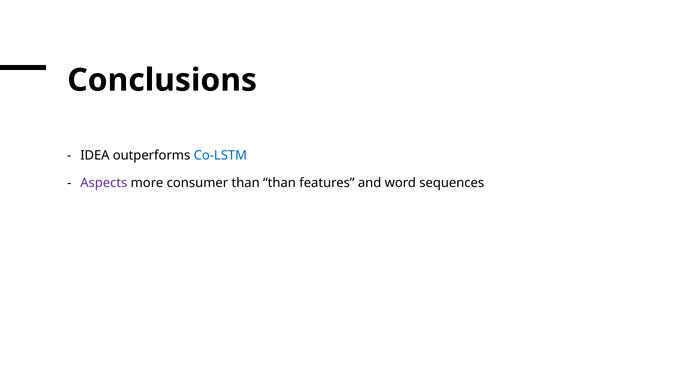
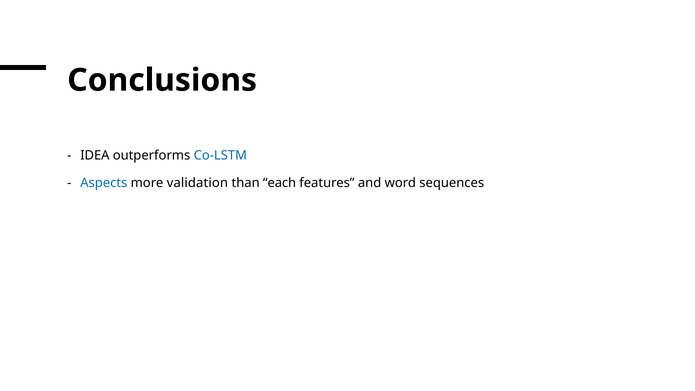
Aspects colour: purple -> blue
consumer: consumer -> validation
than than: than -> each
